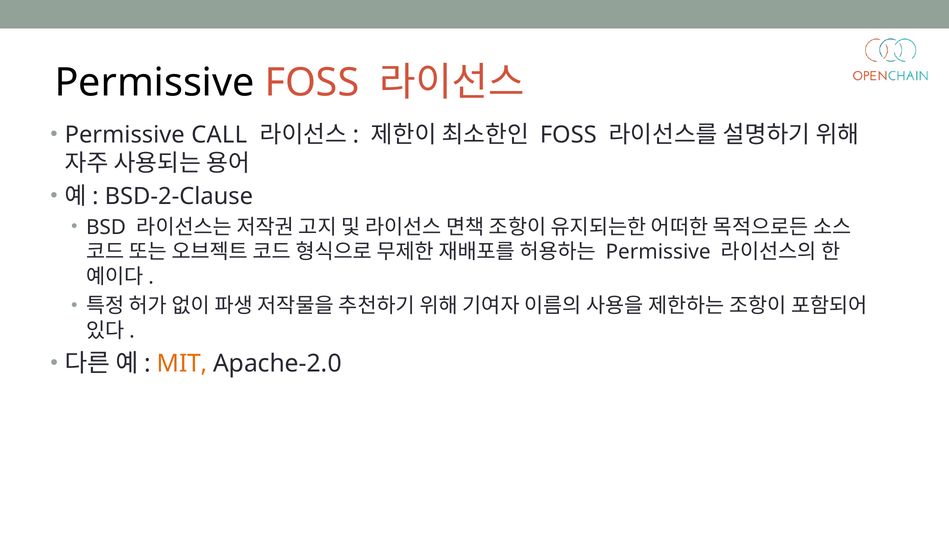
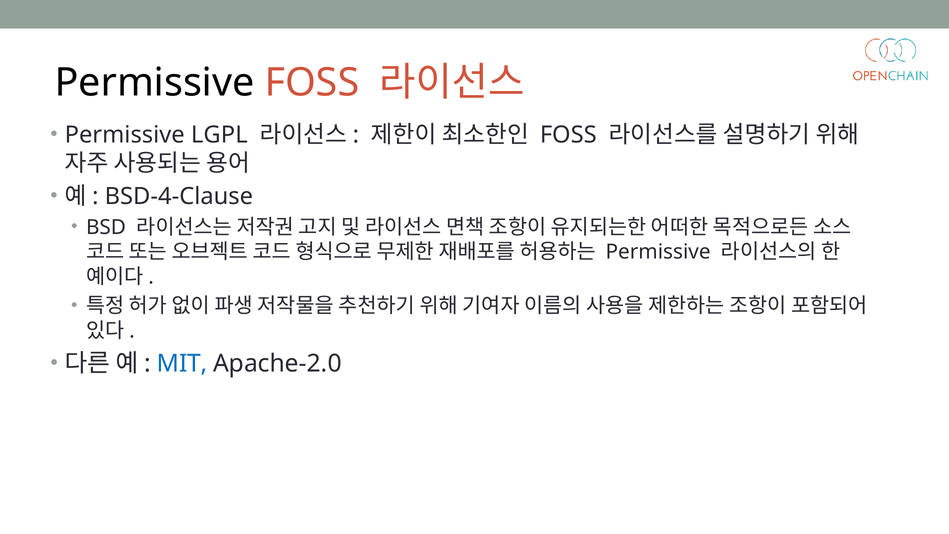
CALL: CALL -> LGPL
BSD-2-Clause: BSD-2-Clause -> BSD-4-Clause
MIT colour: orange -> blue
